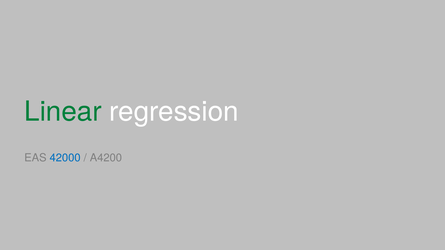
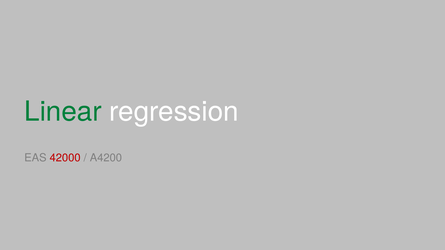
42000 colour: blue -> red
